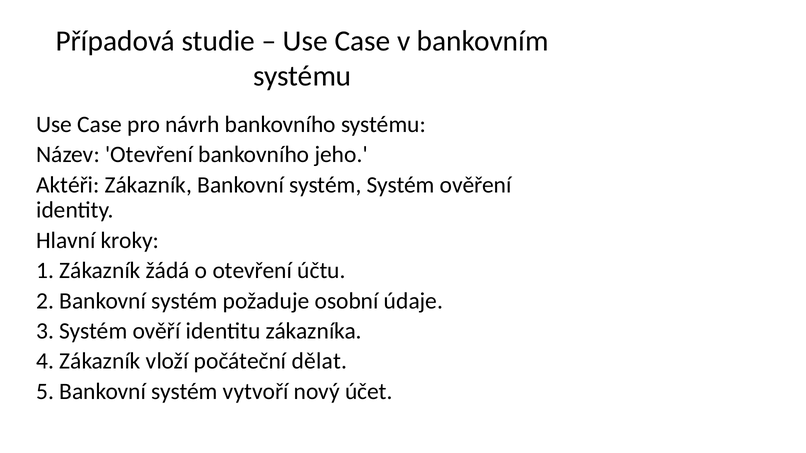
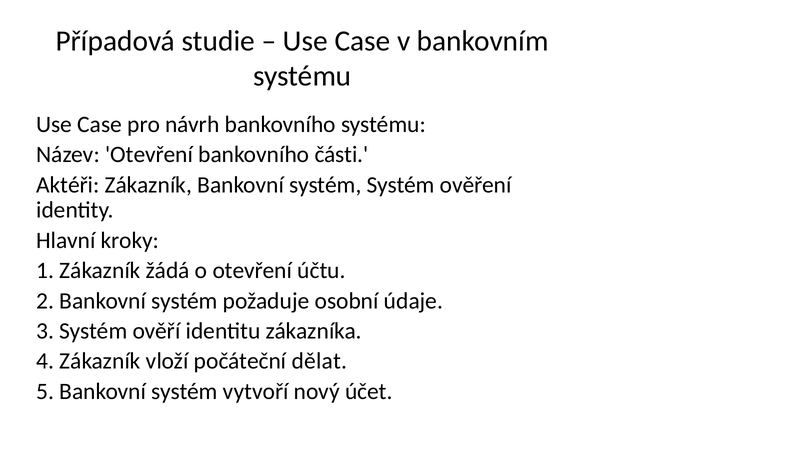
jeho: jeho -> části
